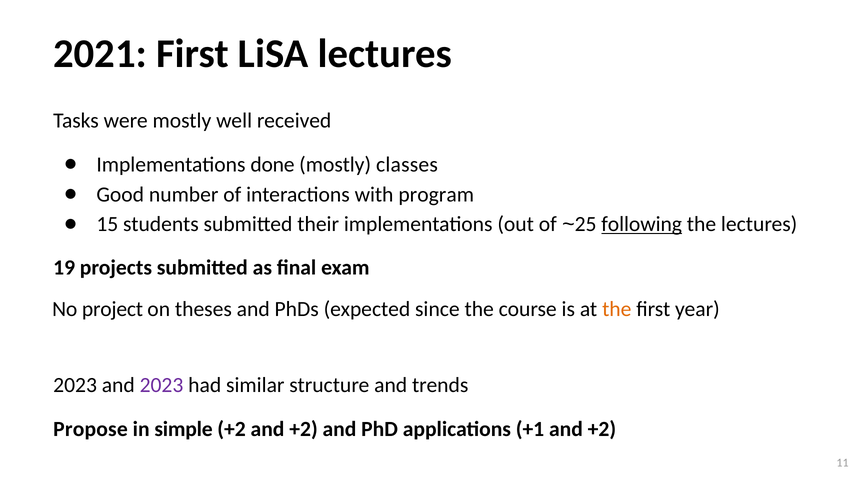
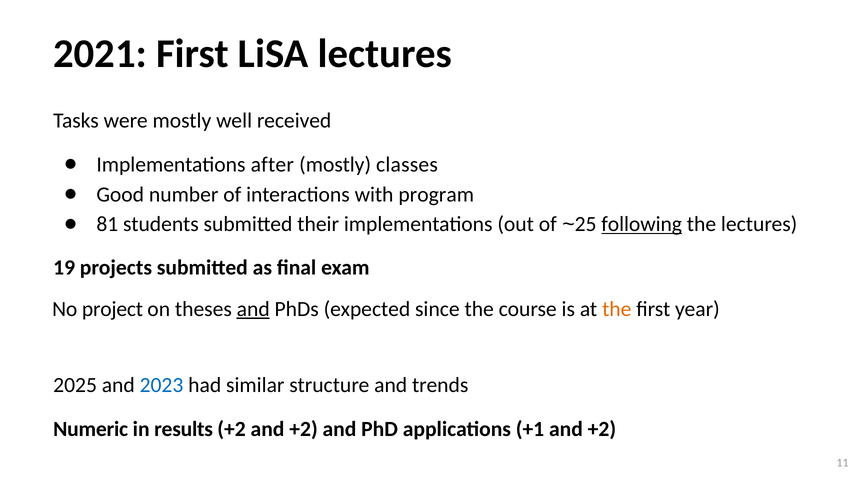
done: done -> after
15: 15 -> 81
and at (253, 309) underline: none -> present
2023 at (75, 385): 2023 -> 2025
2023 at (161, 385) colour: purple -> blue
Propose: Propose -> Numeric
simple: simple -> results
